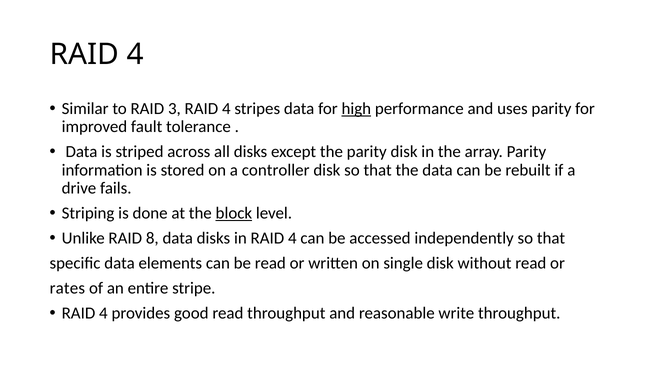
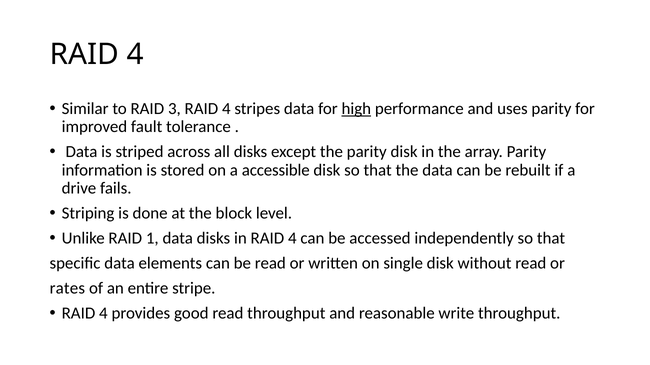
controller: controller -> accessible
block underline: present -> none
8: 8 -> 1
